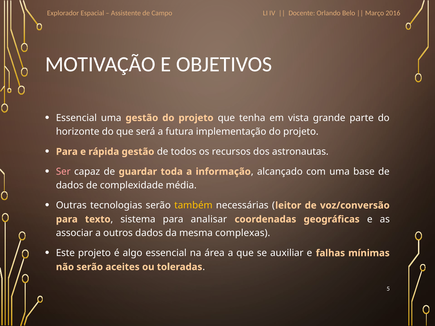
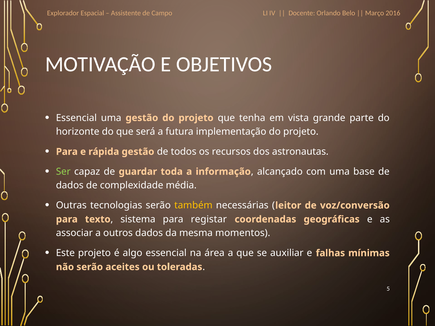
Ser colour: pink -> light green
analisar: analisar -> registar
complexas: complexas -> momentos
